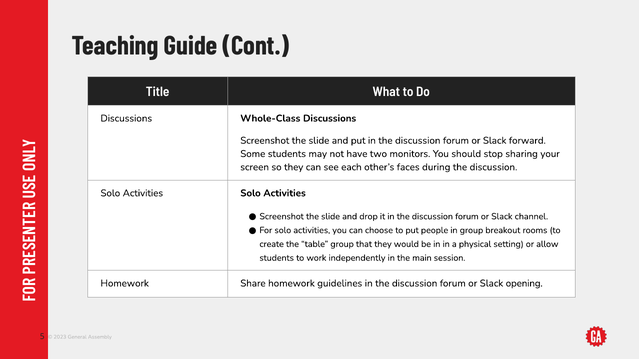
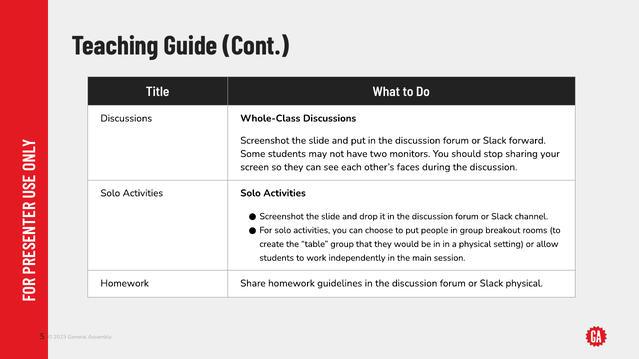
Slack opening: opening -> physical
